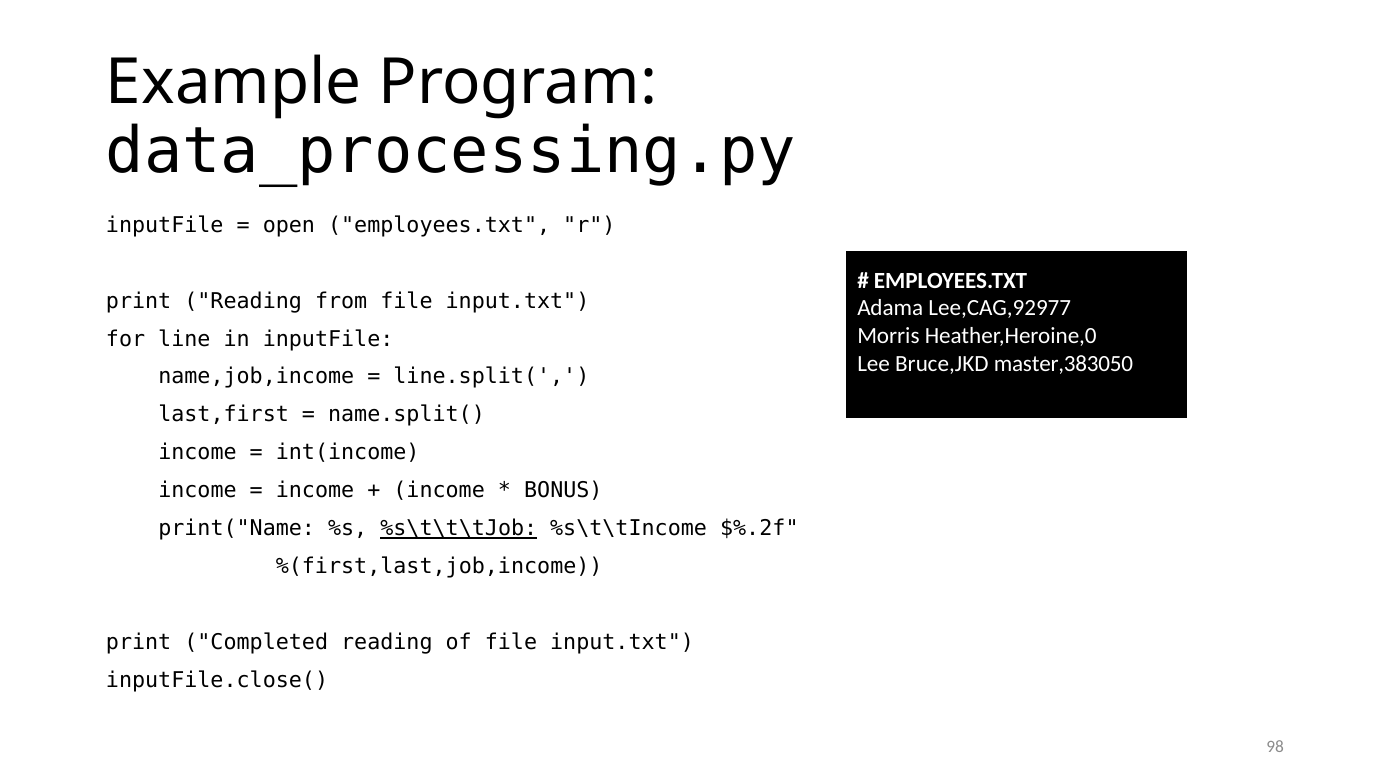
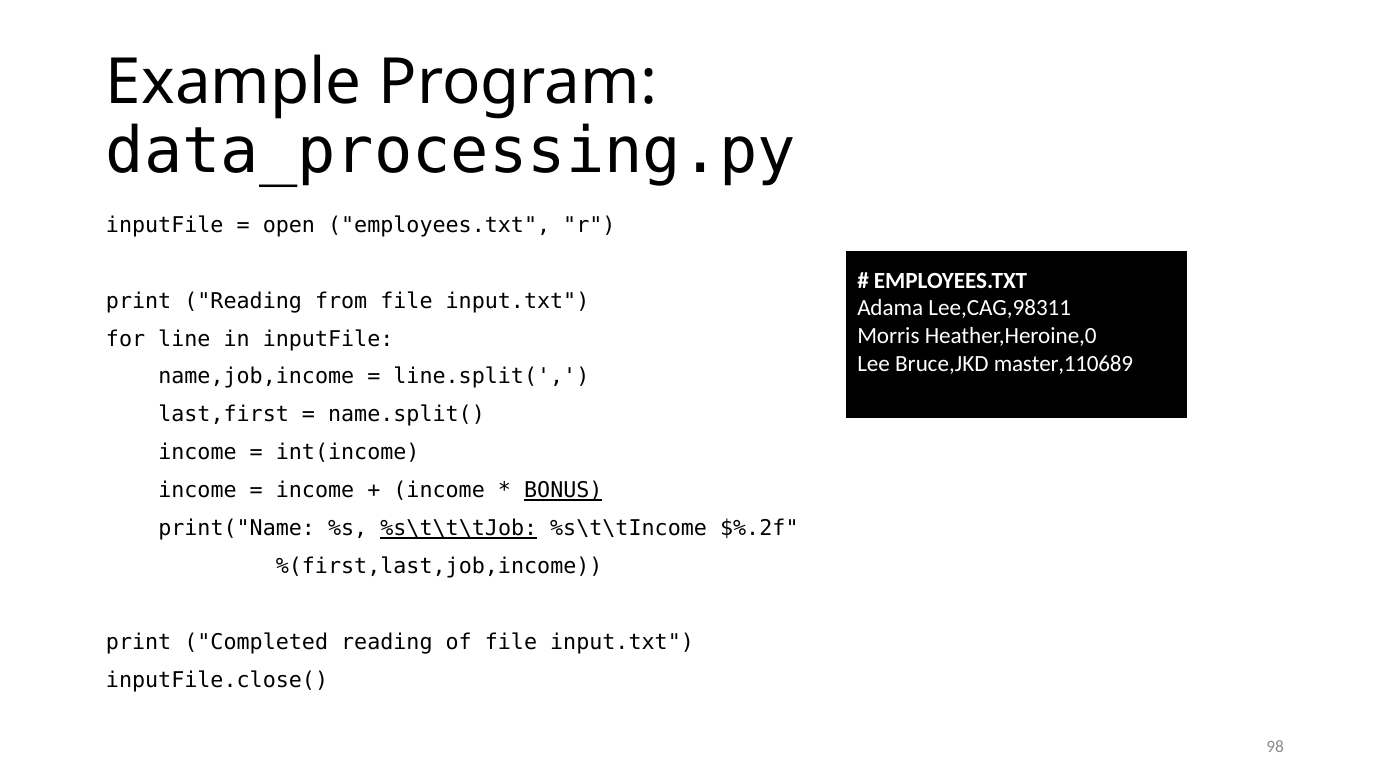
Lee,CAG,92977: Lee,CAG,92977 -> Lee,CAG,98311
master,383050: master,383050 -> master,110689
BONUS underline: none -> present
